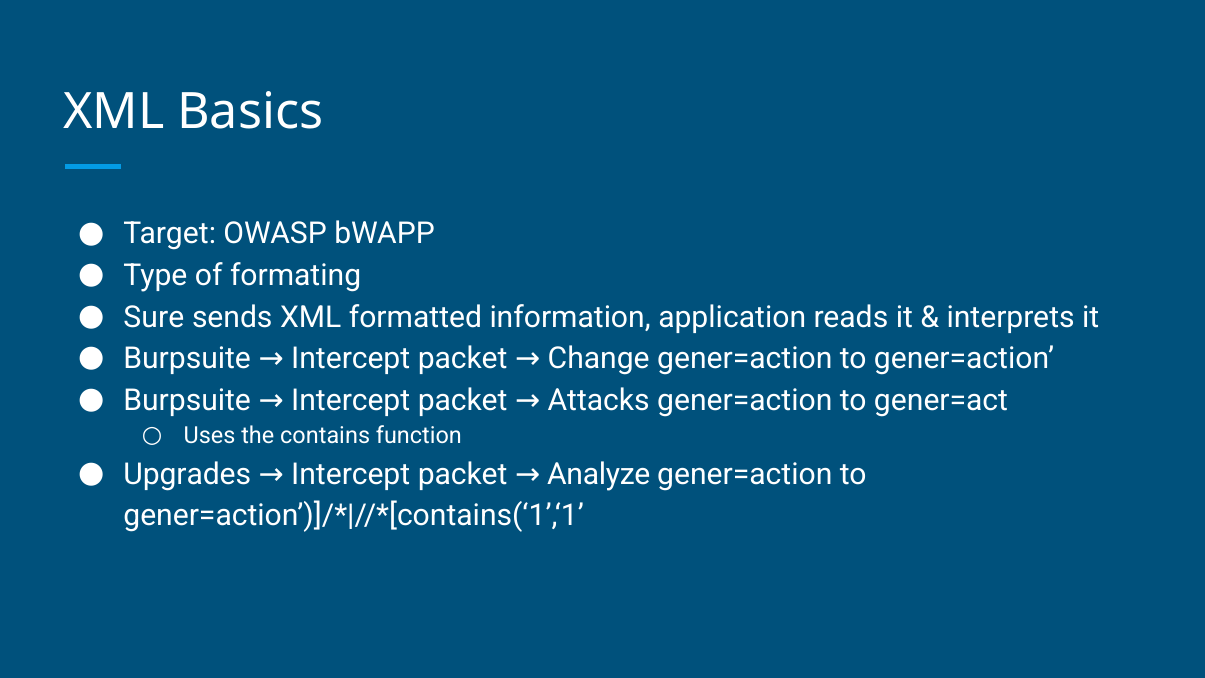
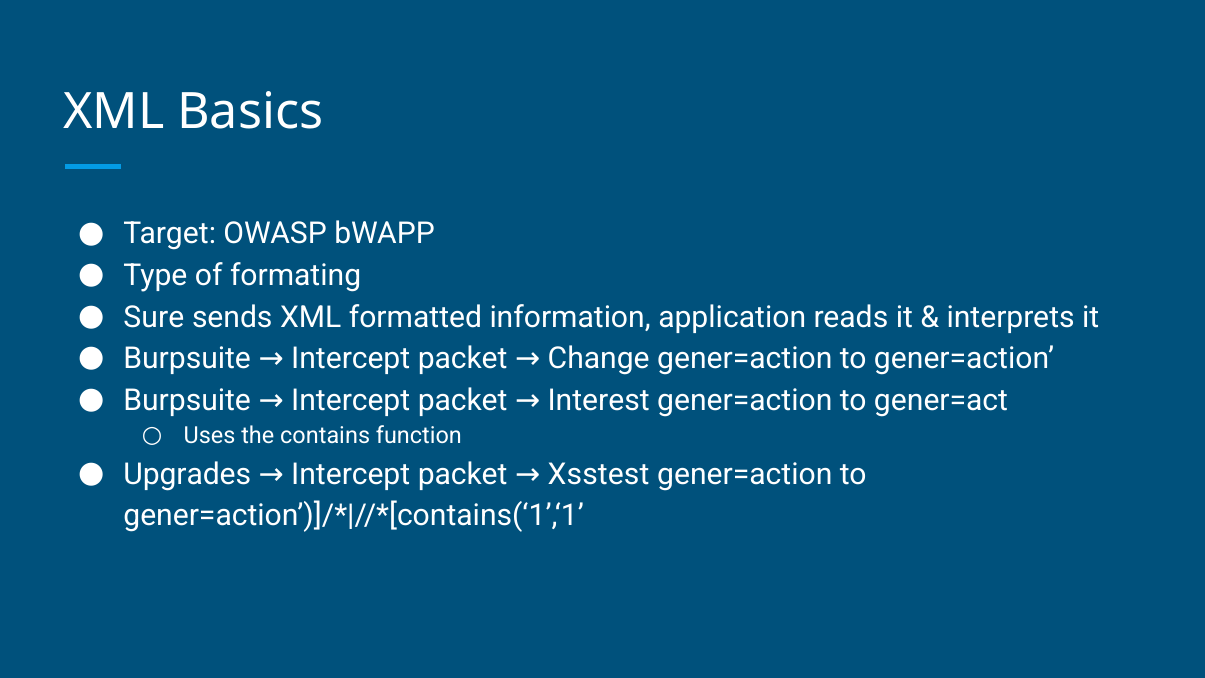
Attacks: Attacks -> Interest
Analyze: Analyze -> Xsstest
